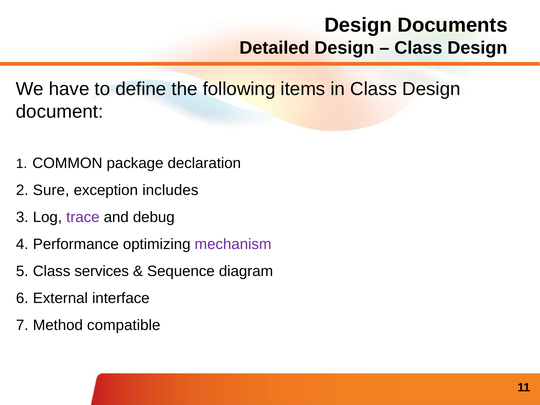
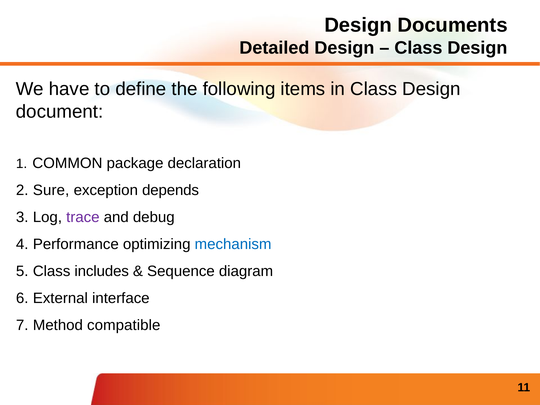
includes: includes -> depends
mechanism colour: purple -> blue
services: services -> includes
